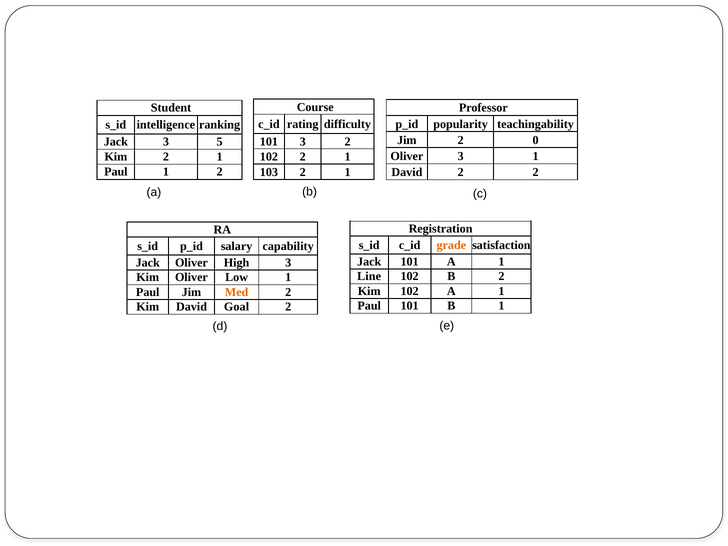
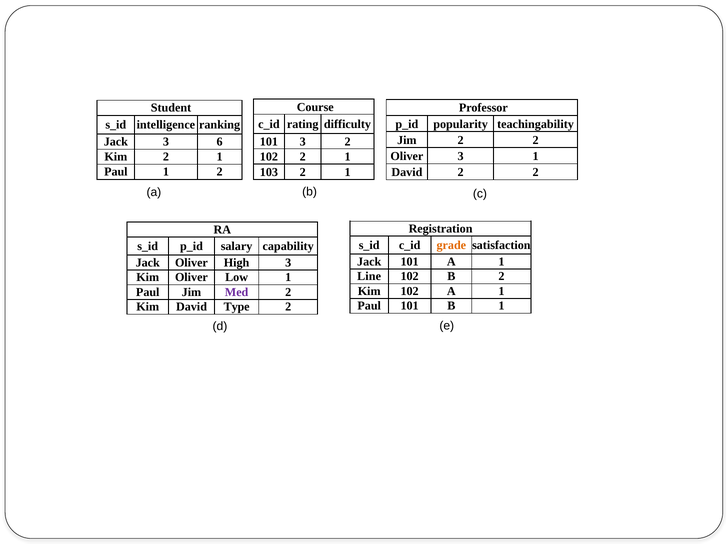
Jim 2 0: 0 -> 2
5: 5 -> 6
Med colour: orange -> purple
Goal: Goal -> Type
